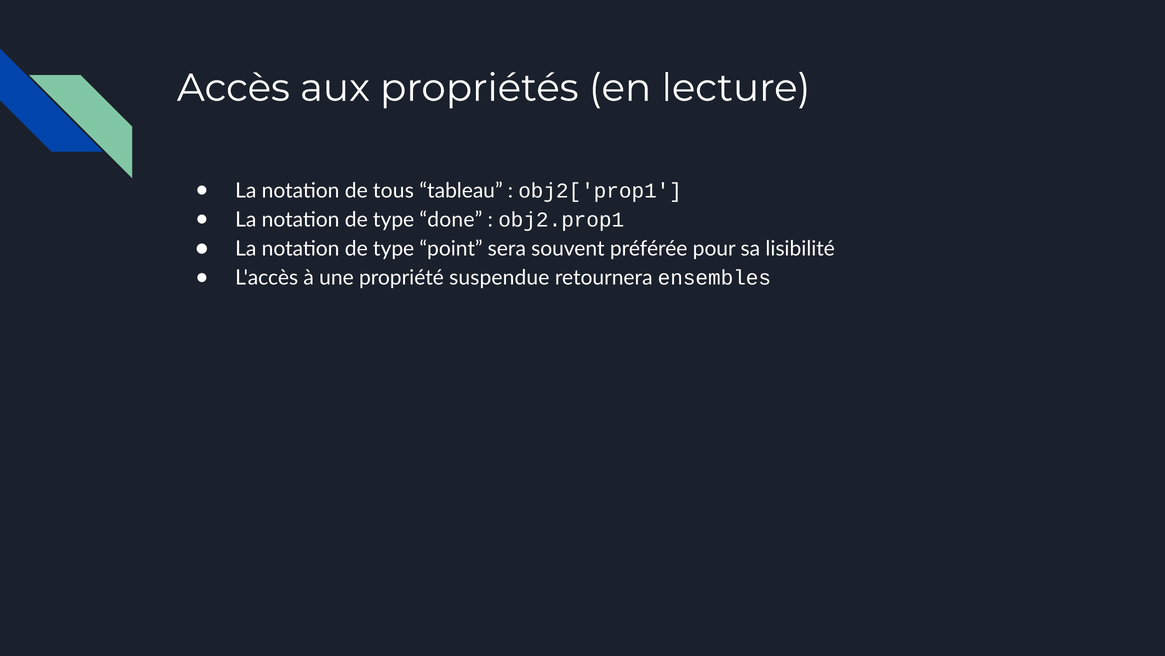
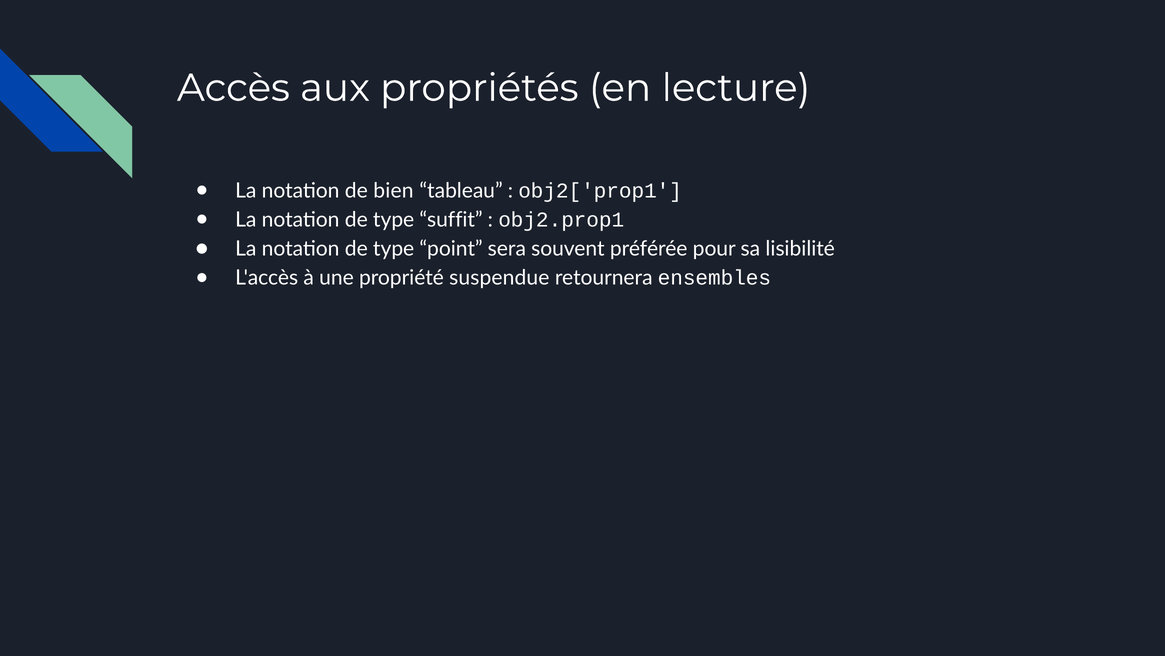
tous: tous -> bien
done: done -> suffit
